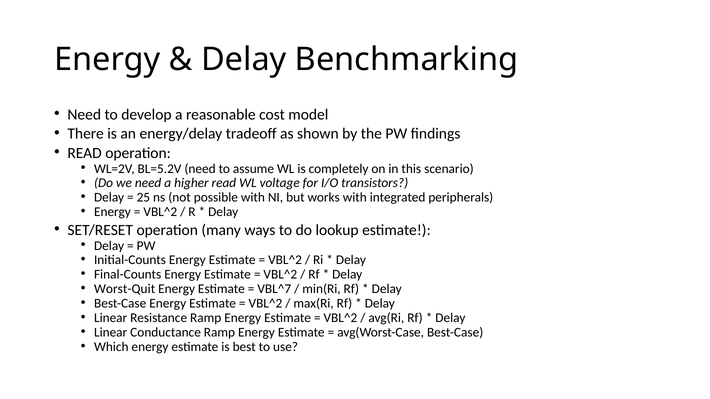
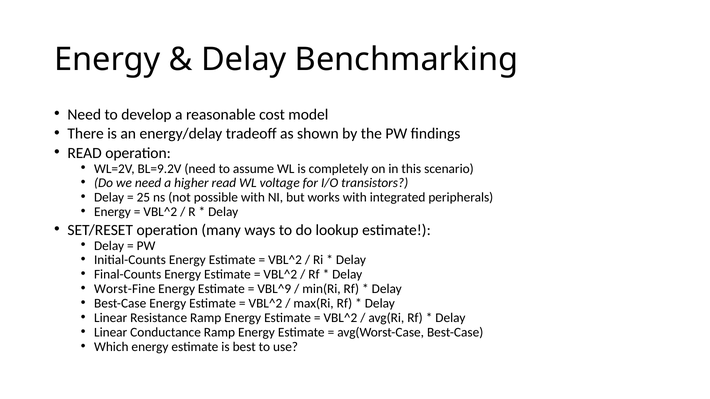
BL=5.2V: BL=5.2V -> BL=9.2V
Worst-Quit: Worst-Quit -> Worst-Fine
VBL^7: VBL^7 -> VBL^9
